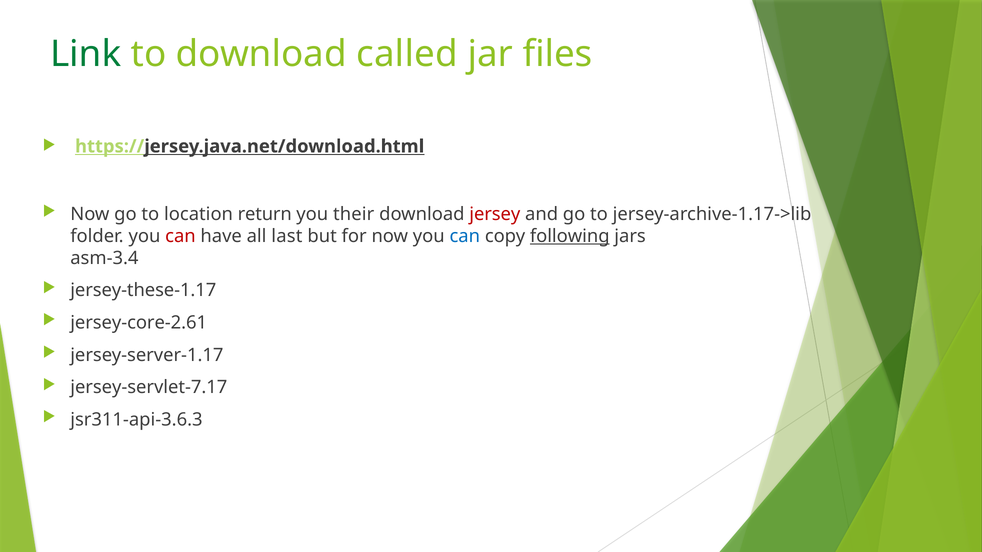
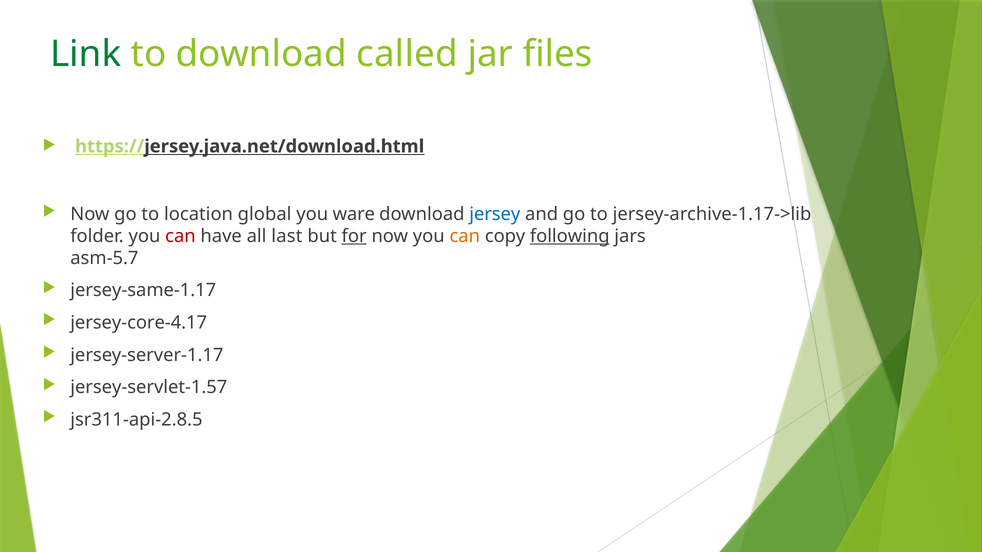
return: return -> global
their: their -> ware
jersey colour: red -> blue
for underline: none -> present
can at (465, 236) colour: blue -> orange
asm-3.4: asm-3.4 -> asm-5.7
jersey-these-1.17: jersey-these-1.17 -> jersey-same-1.17
jersey-core-2.61: jersey-core-2.61 -> jersey-core-4.17
jersey-servlet-7.17: jersey-servlet-7.17 -> jersey-servlet-1.57
jsr311-api-3.6.3: jsr311-api-3.6.3 -> jsr311-api-2.8.5
